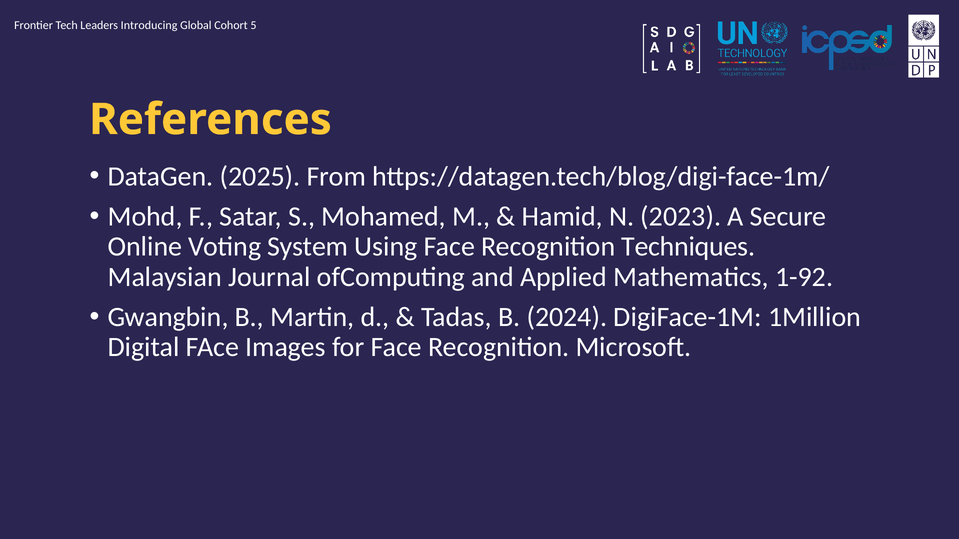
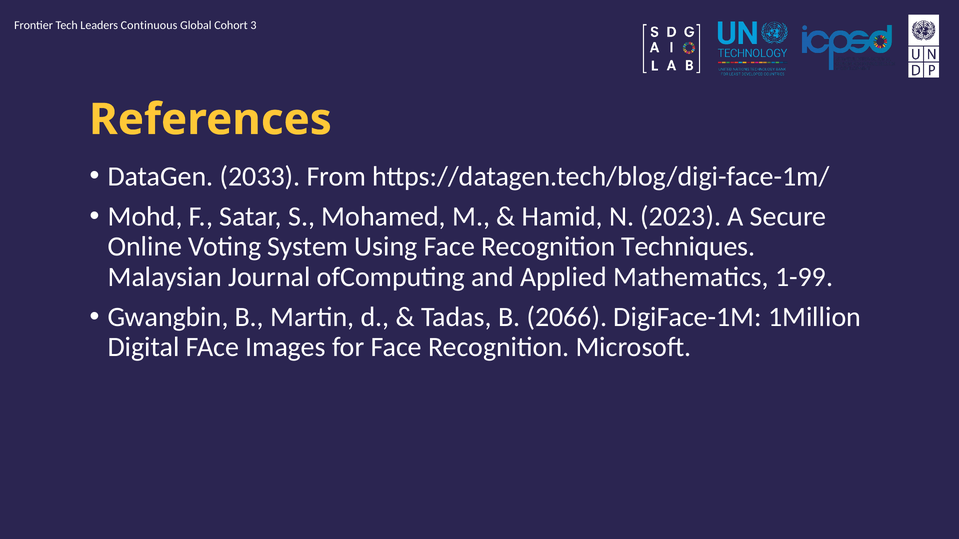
Introducing: Introducing -> Continuous
5: 5 -> 3
2025: 2025 -> 2033
1-92: 1-92 -> 1-99
2024: 2024 -> 2066
